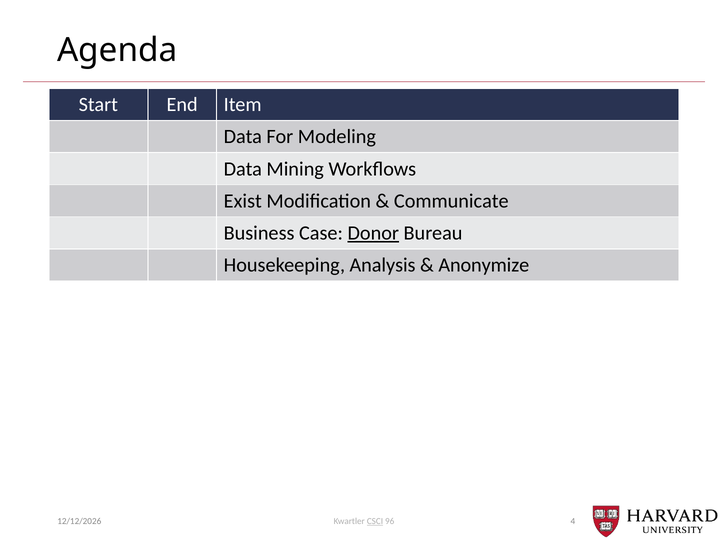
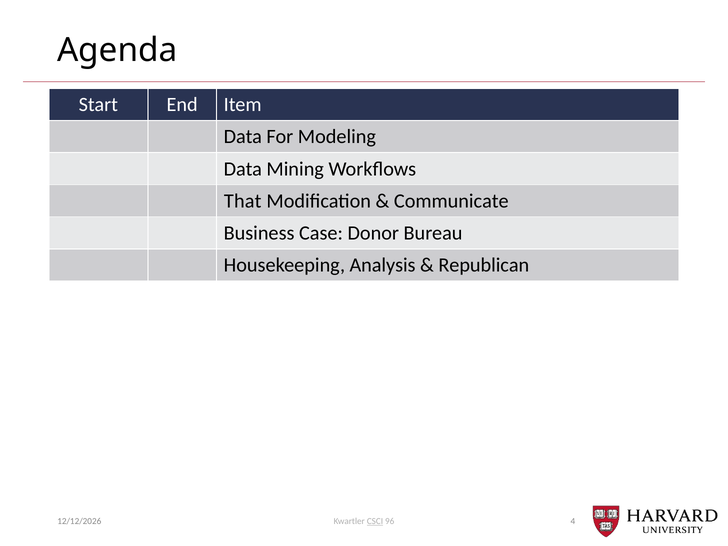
Exist: Exist -> That
Donor underline: present -> none
Anonymize: Anonymize -> Republican
